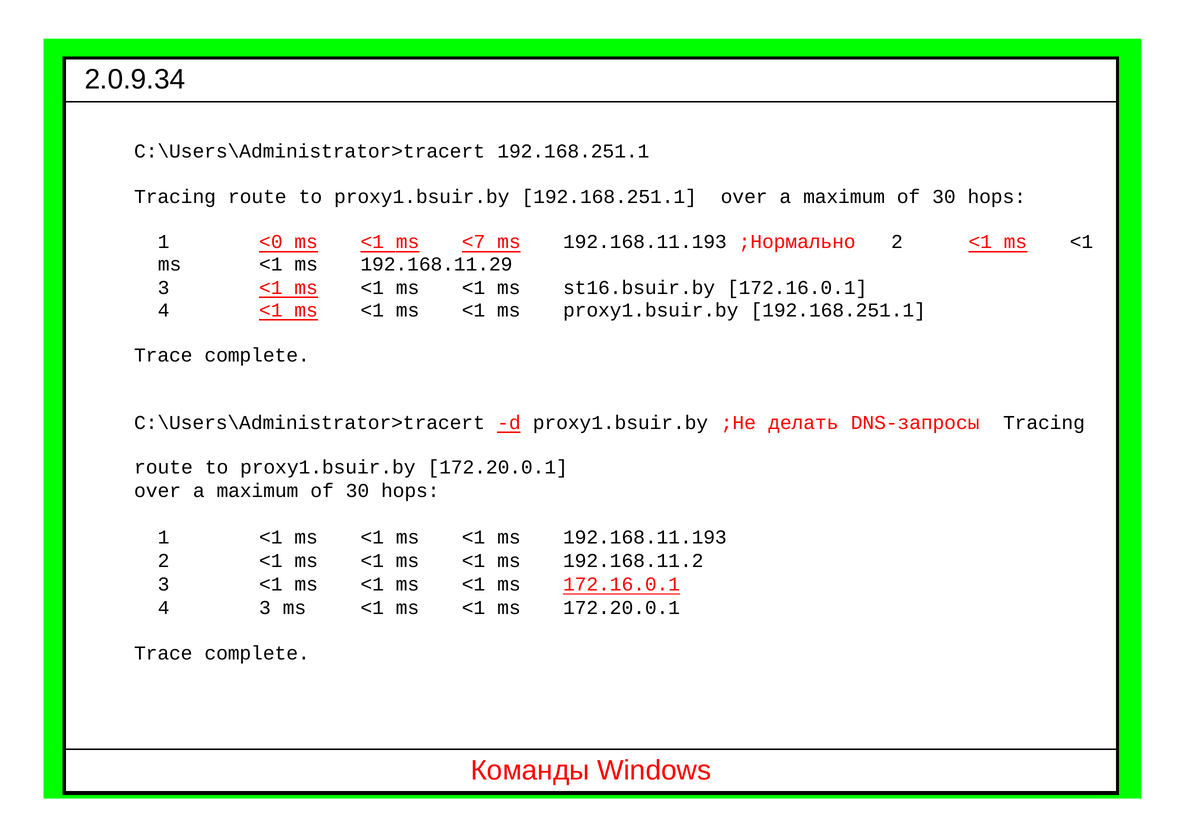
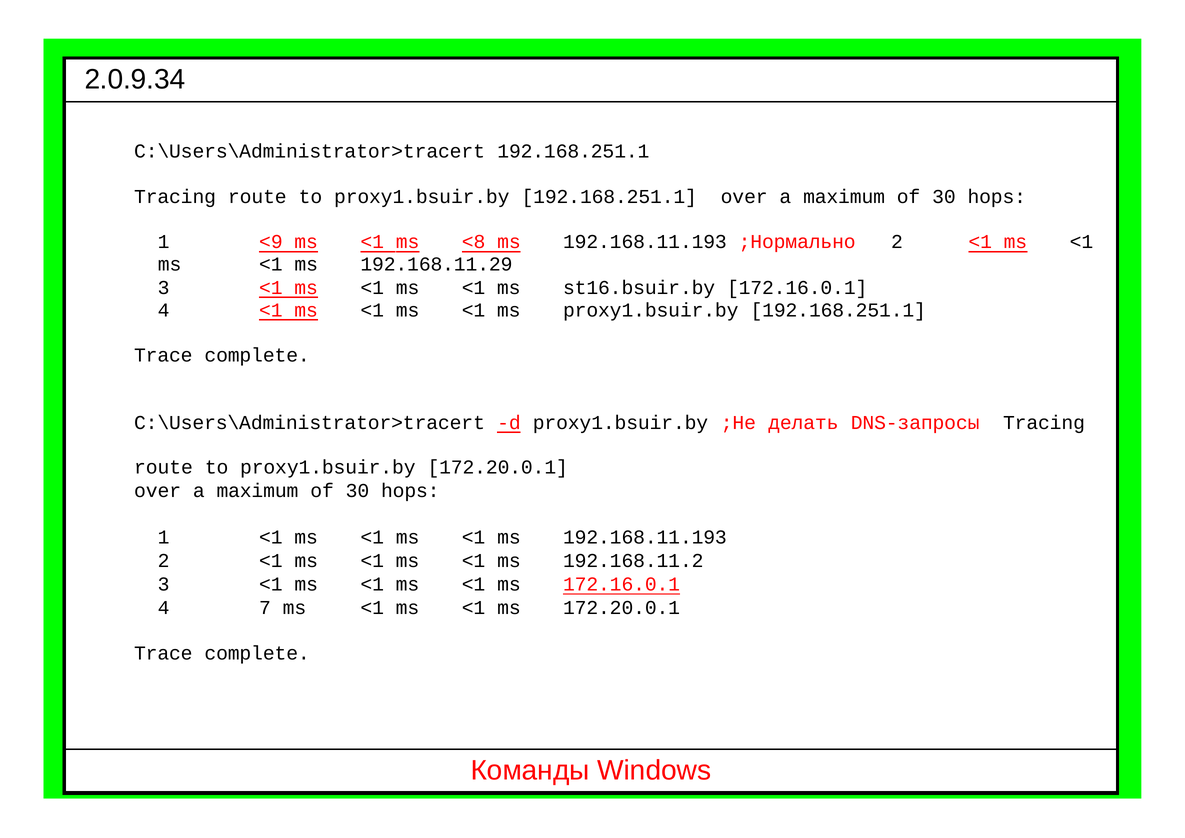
<0: <0 -> <9
<7: <7 -> <8
4 3: 3 -> 7
